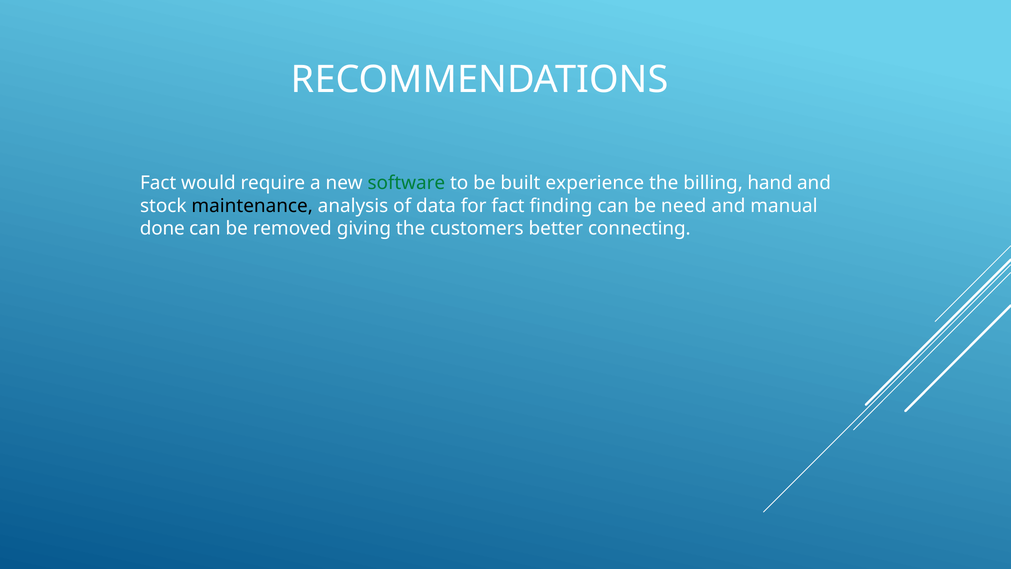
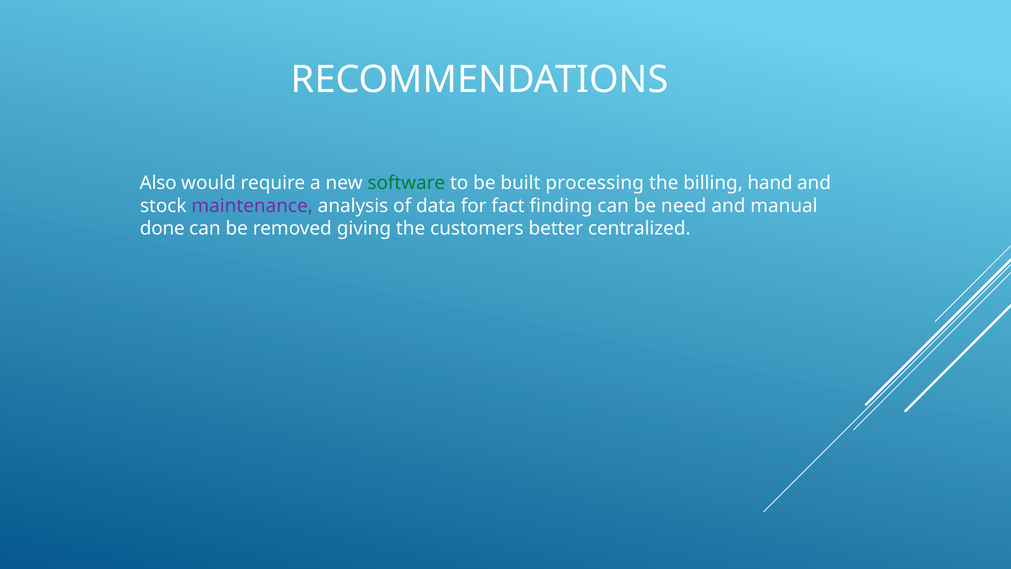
Fact at (158, 183): Fact -> Also
experience: experience -> processing
maintenance colour: black -> purple
connecting: connecting -> centralized
